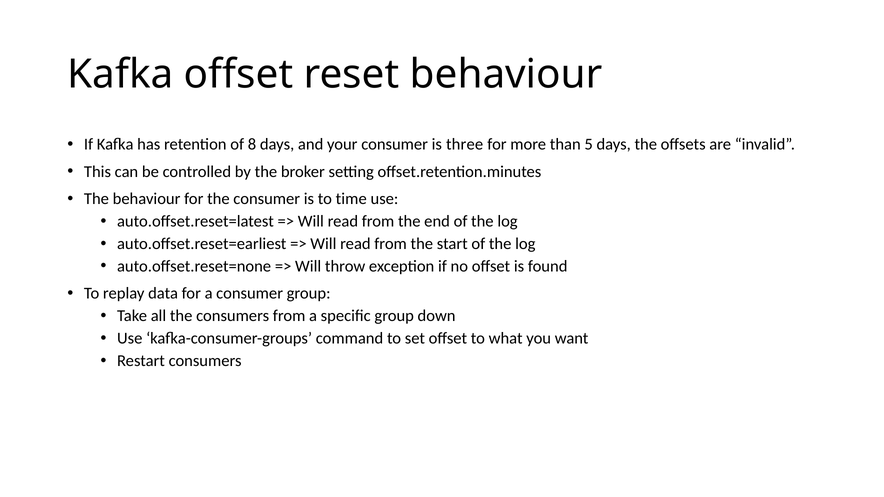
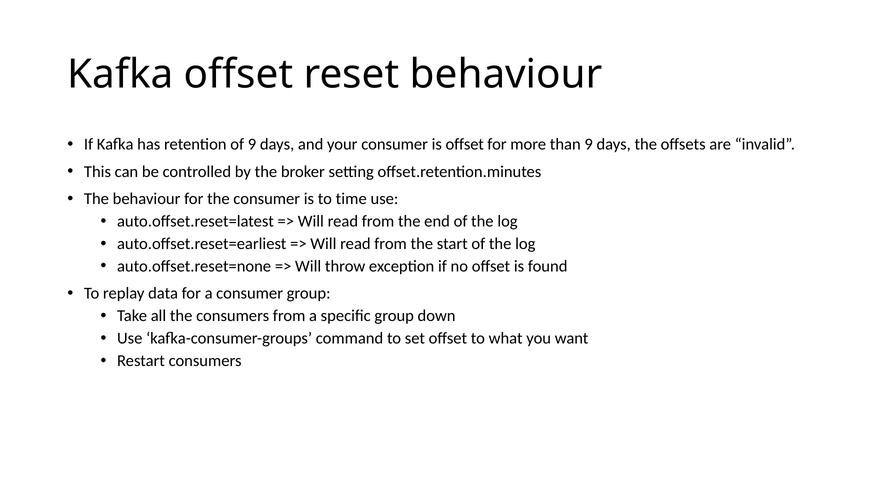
of 8: 8 -> 9
is three: three -> offset
than 5: 5 -> 9
